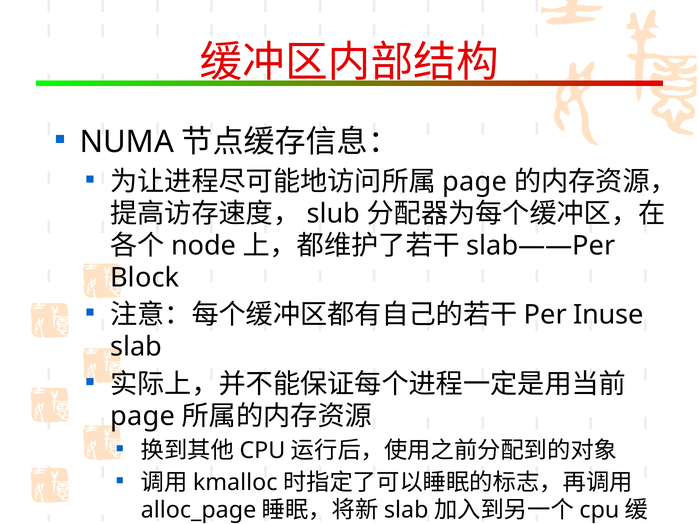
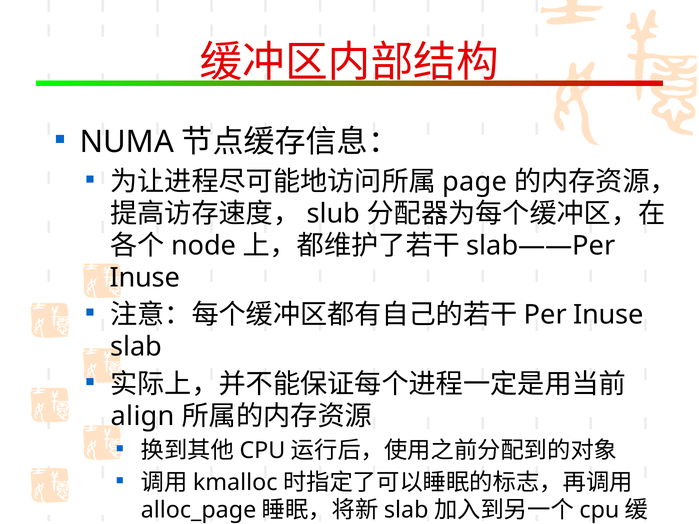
Block at (145, 278): Block -> Inuse
page at (143, 417): page -> align
